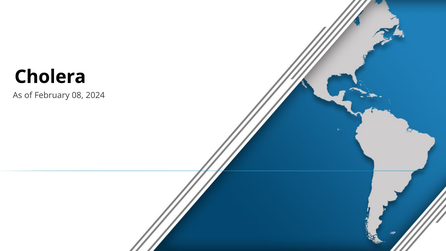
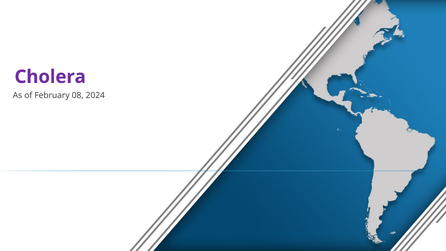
Cholera colour: black -> purple
